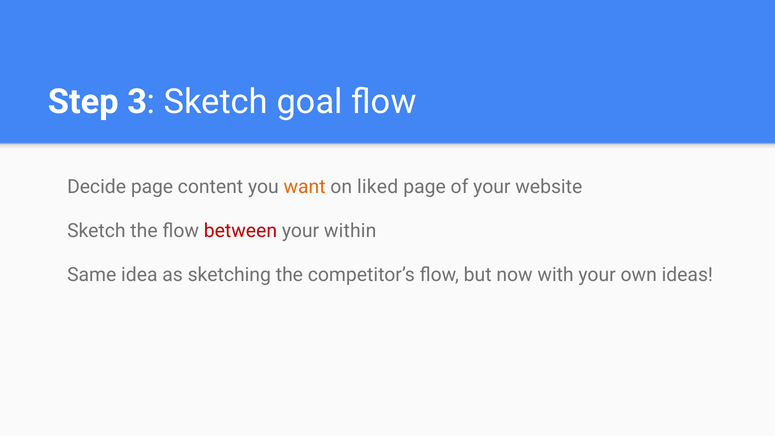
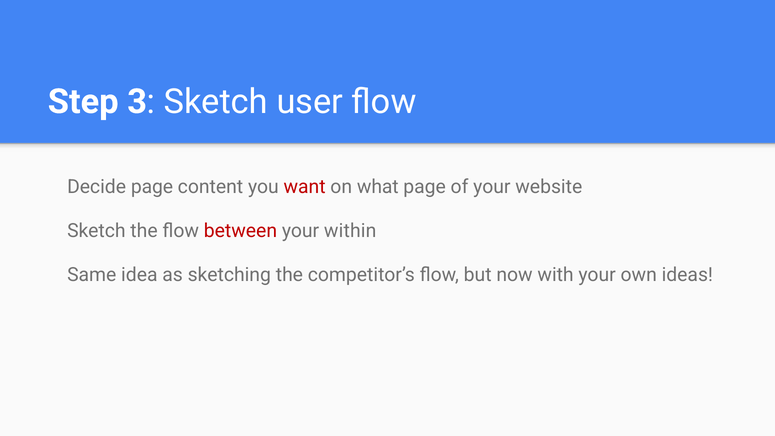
goal: goal -> user
want colour: orange -> red
liked: liked -> what
